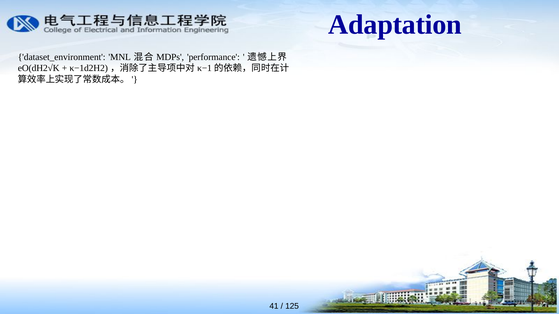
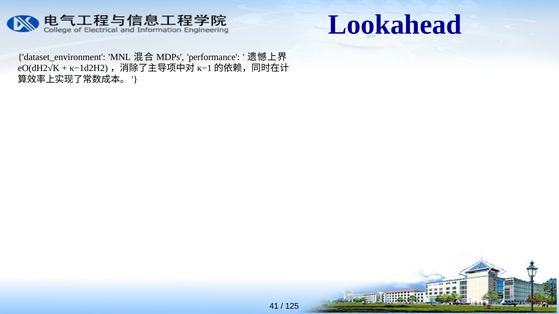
Adaptation: Adaptation -> Lookahead
